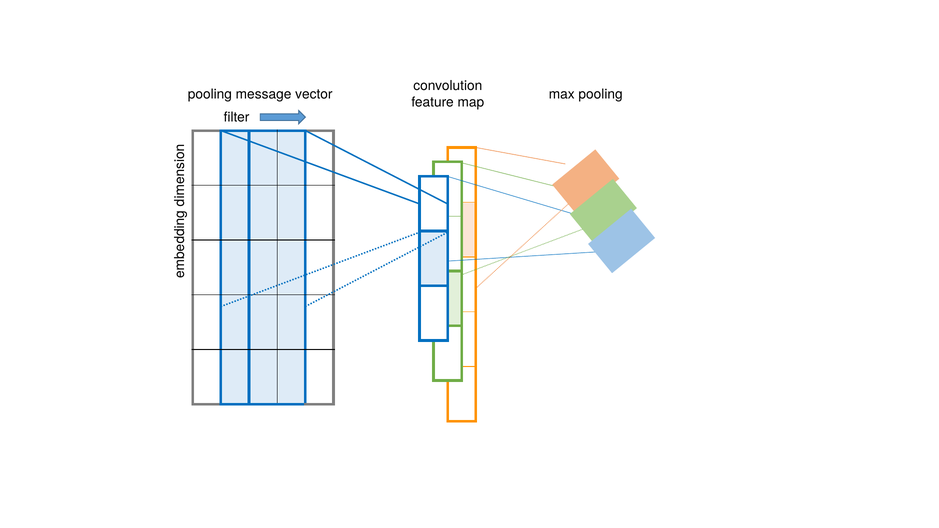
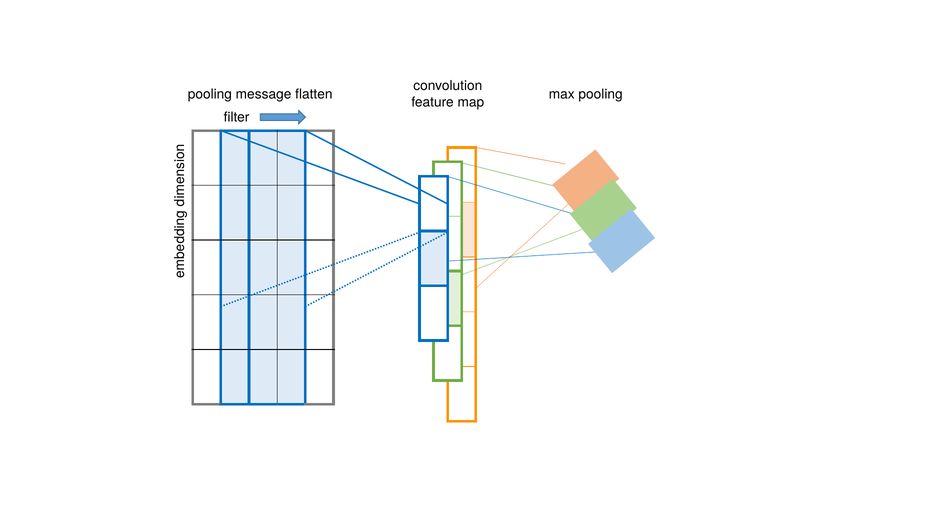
vector: vector -> flatten
